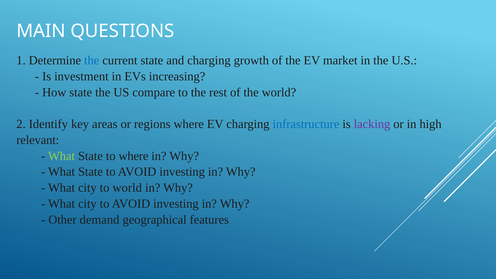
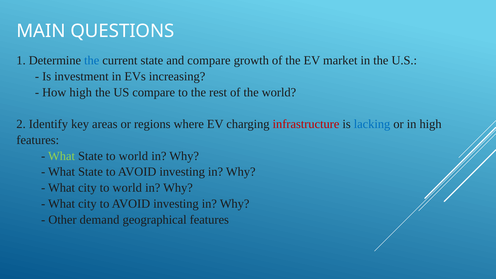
and charging: charging -> compare
How state: state -> high
infrastructure colour: blue -> red
lacking colour: purple -> blue
relevant at (38, 140): relevant -> features
State to where: where -> world
